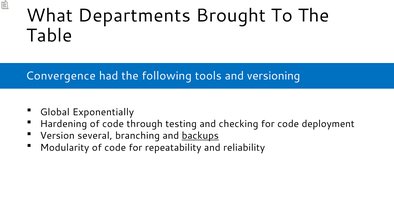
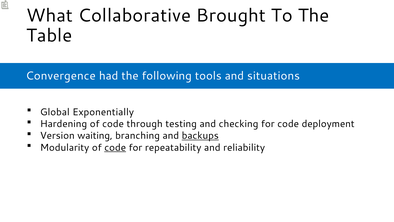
Departments: Departments -> Collaborative
versioning: versioning -> situations
several: several -> waiting
code at (115, 147) underline: none -> present
